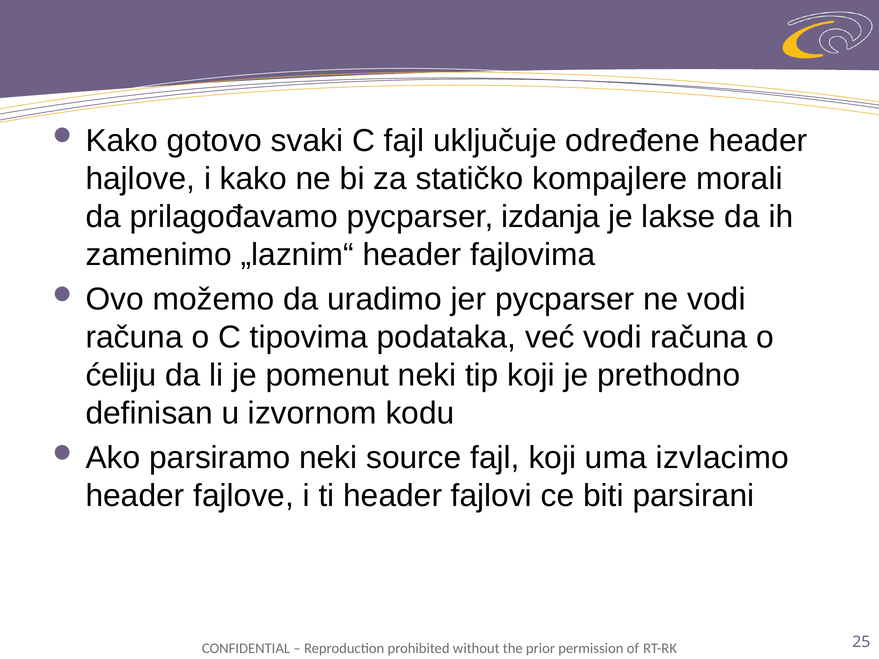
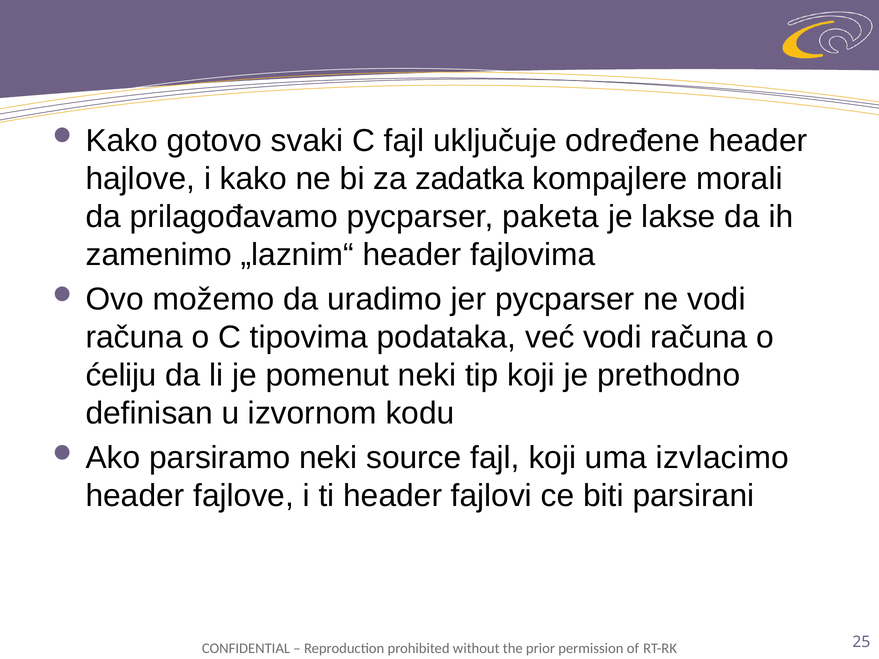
statičko: statičko -> zadatka
izdanja: izdanja -> paketa
